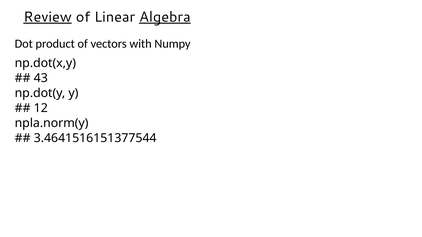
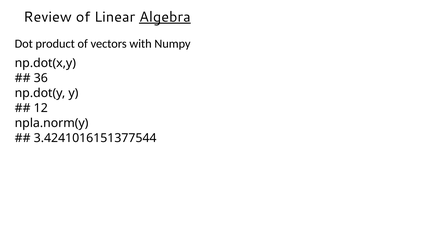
Review underline: present -> none
43: 43 -> 36
3.4641516151377544: 3.4641516151377544 -> 3.4241016151377544
